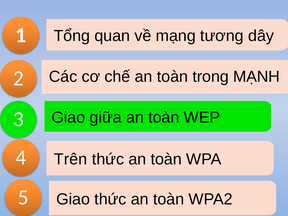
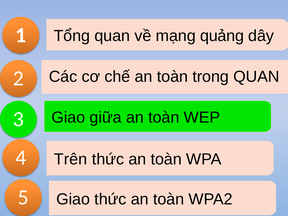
tương: tương -> quảng
trong MẠNH: MẠNH -> QUAN
